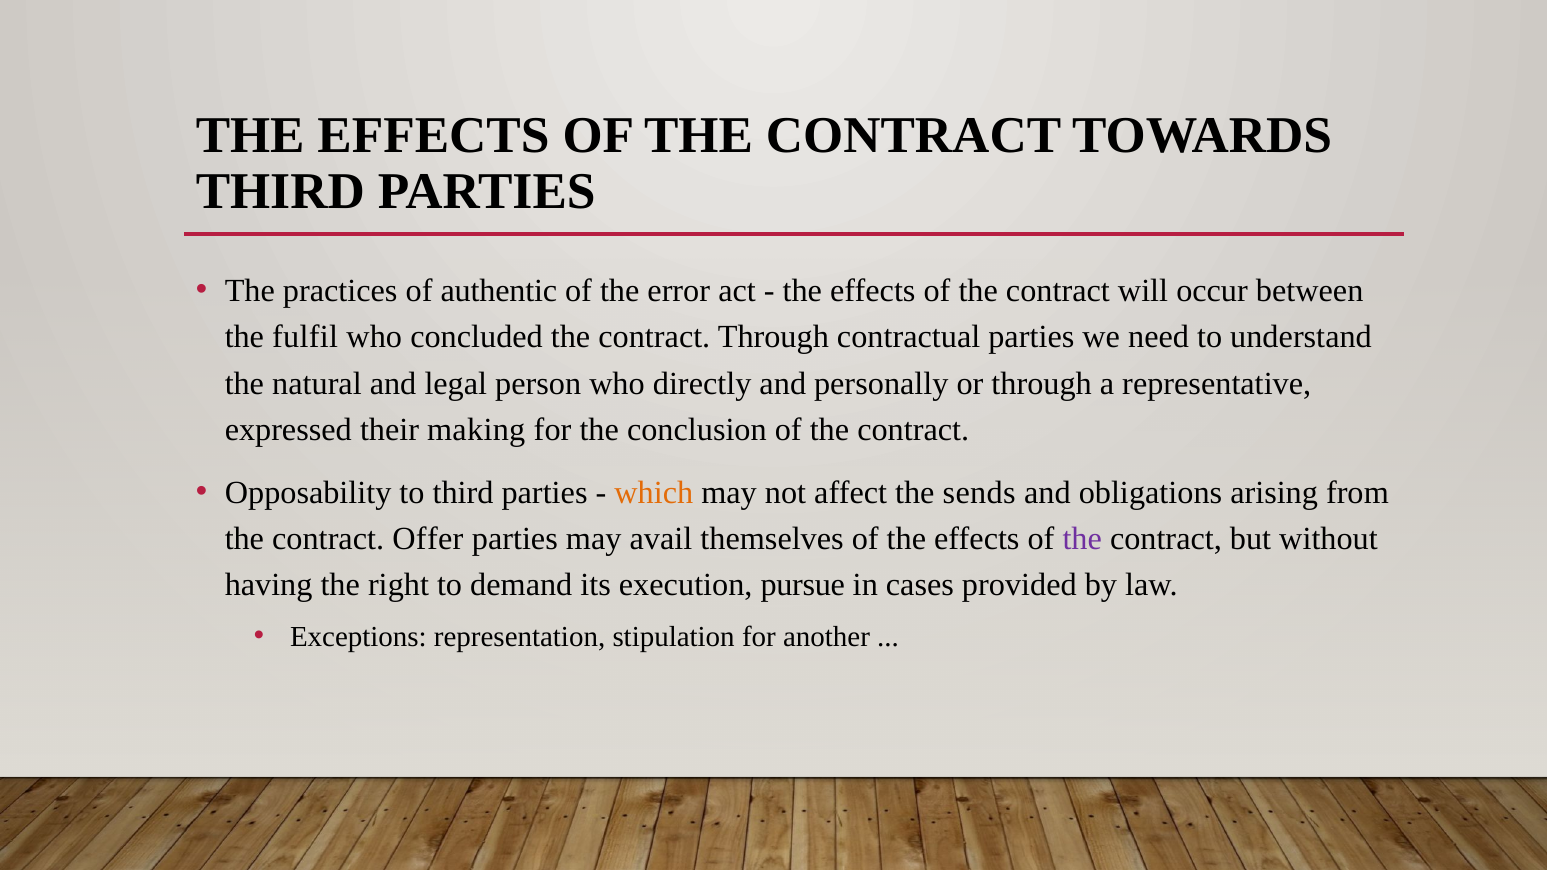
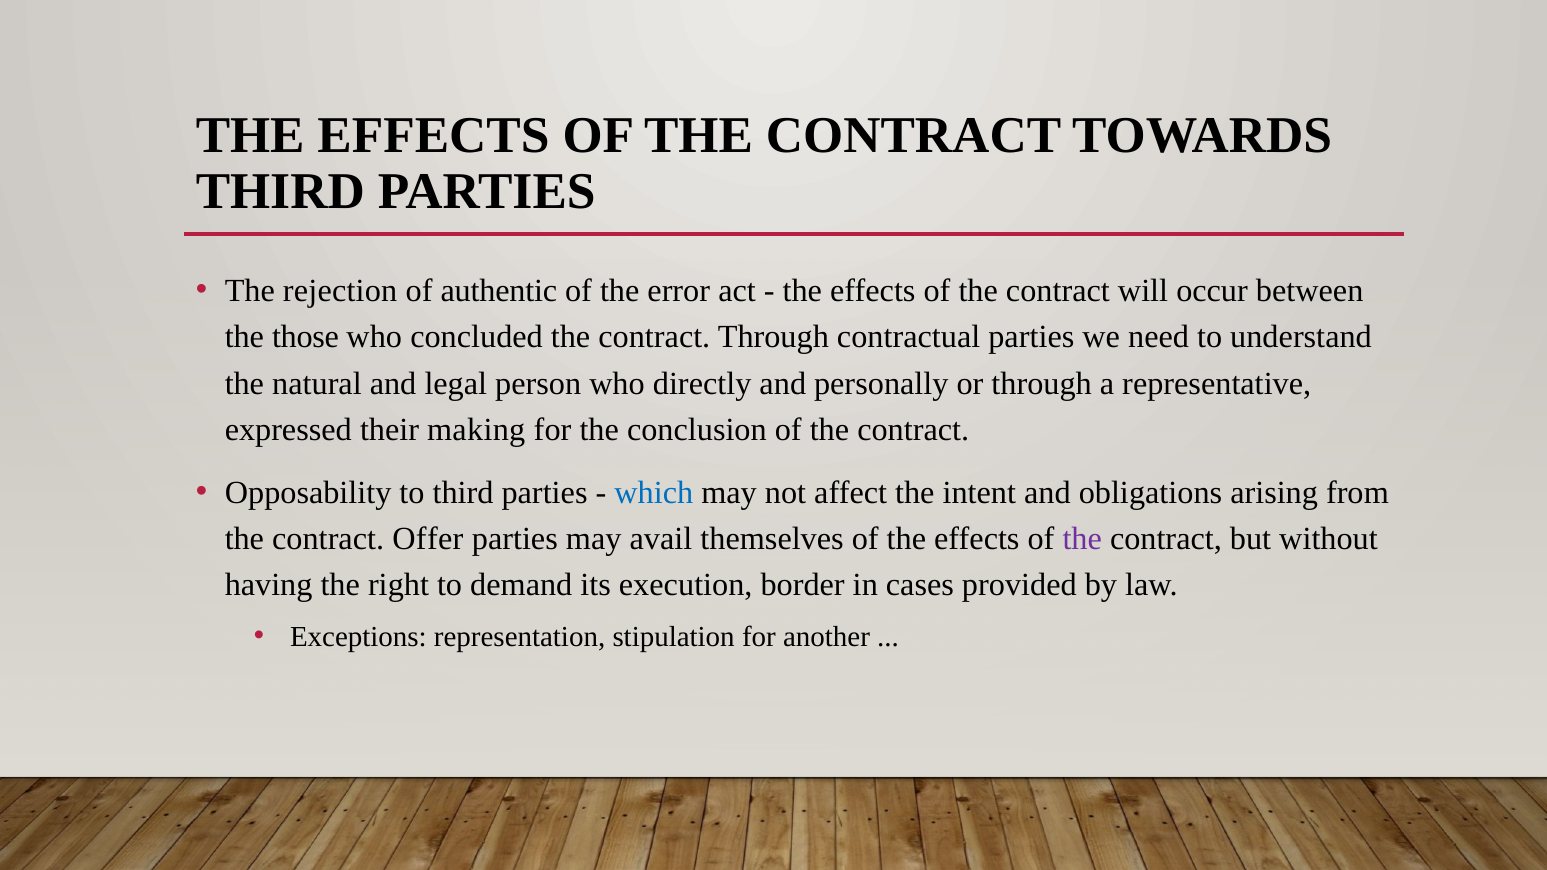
practices: practices -> rejection
fulfil: fulfil -> those
which colour: orange -> blue
sends: sends -> intent
pursue: pursue -> border
